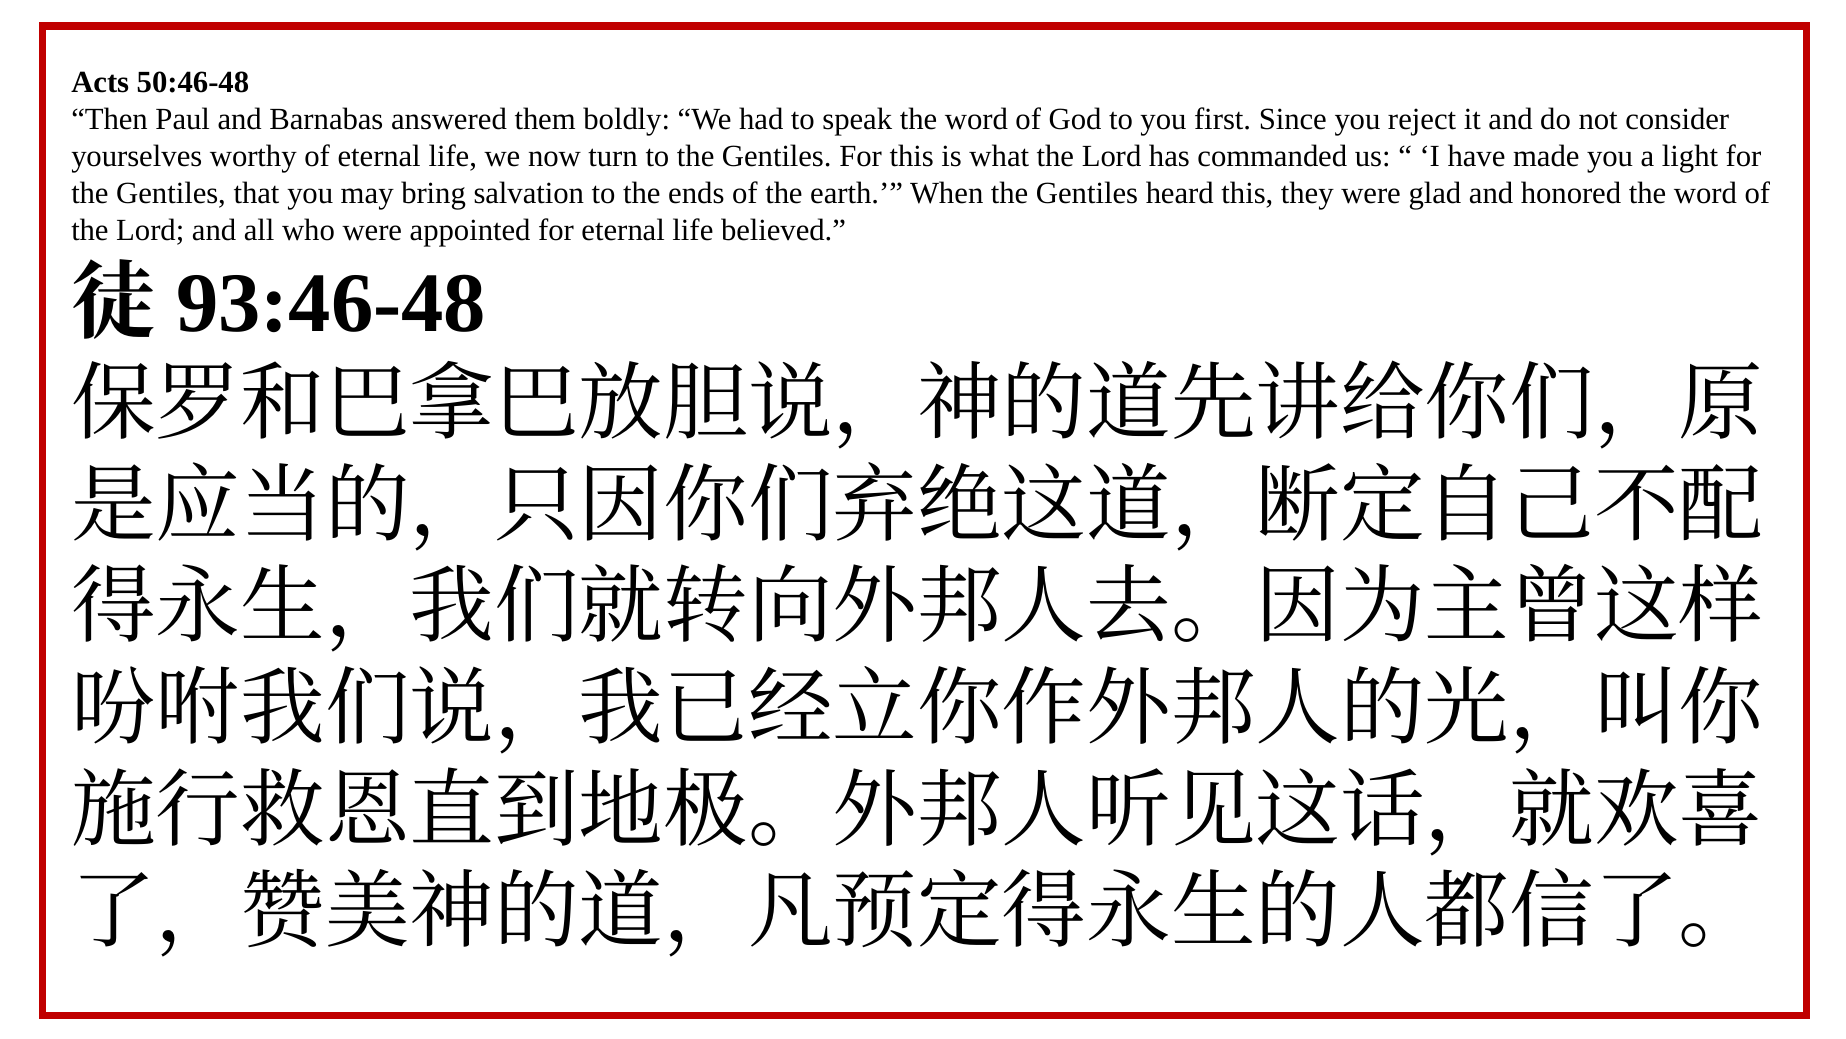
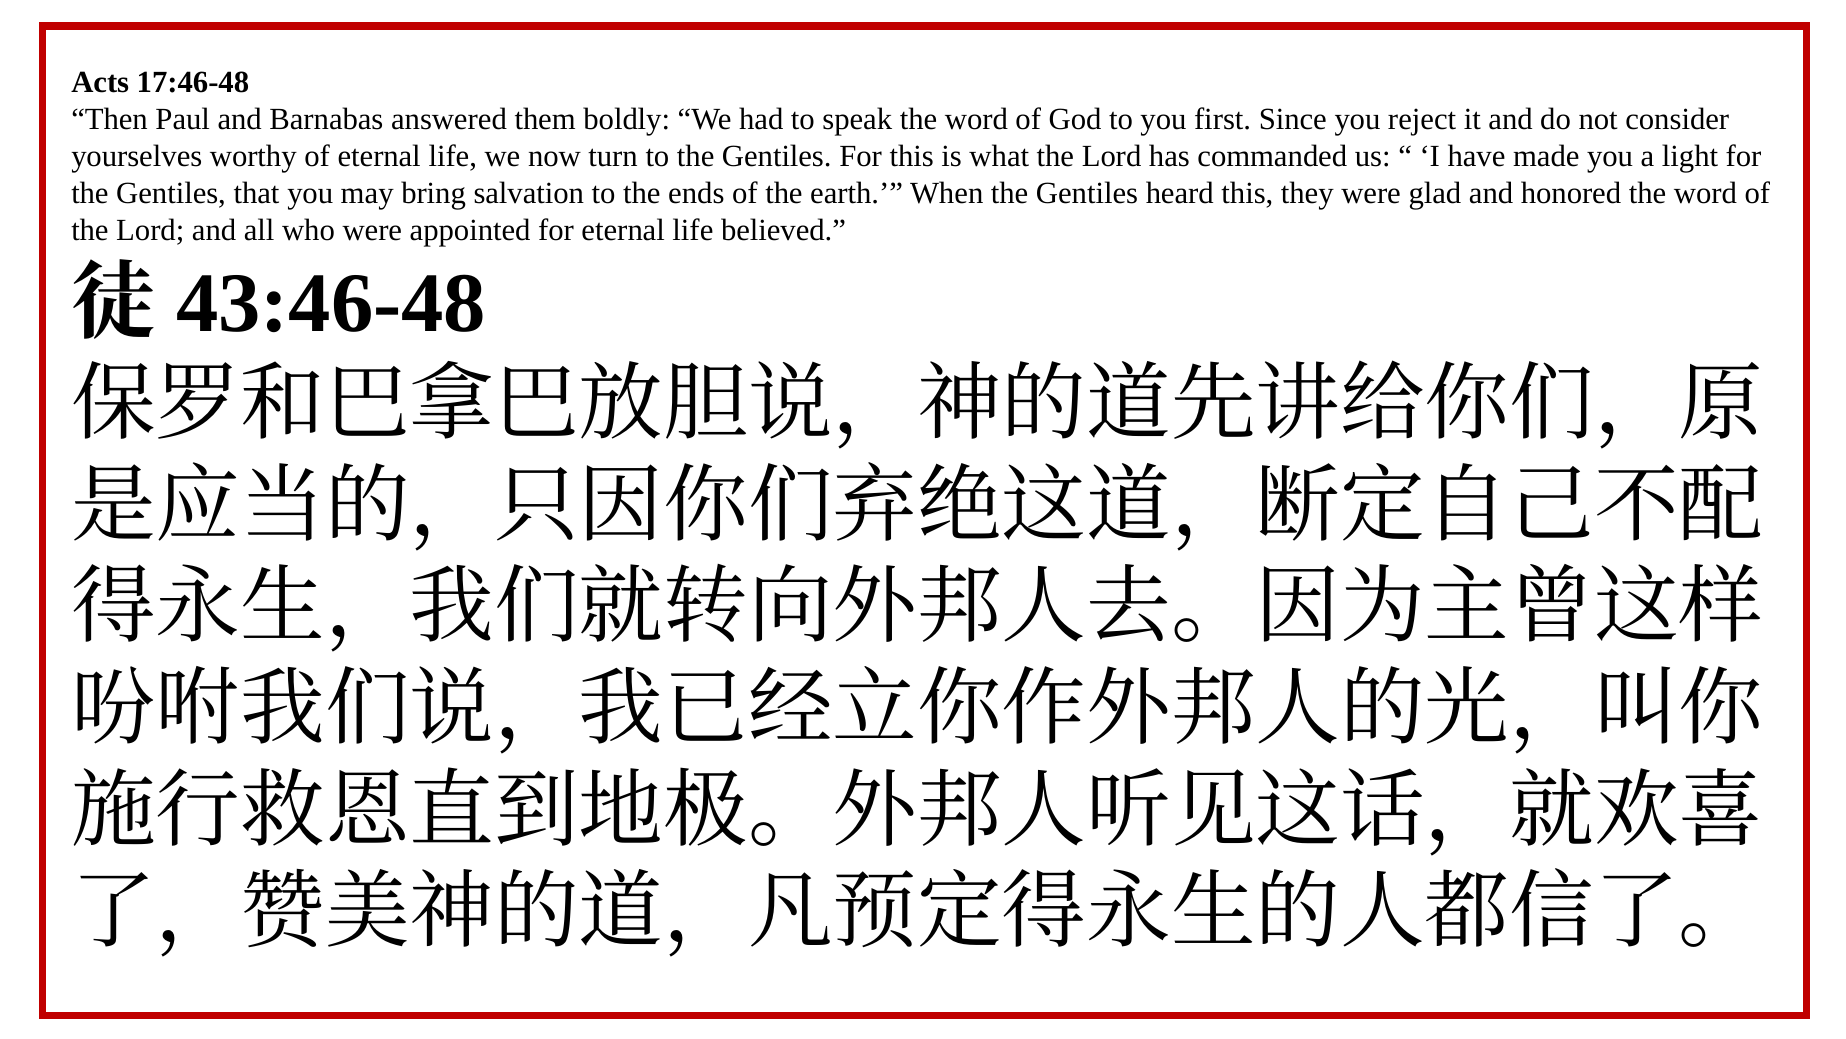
50:46-48: 50:46-48 -> 17:46-48
93:46-48: 93:46-48 -> 43:46-48
